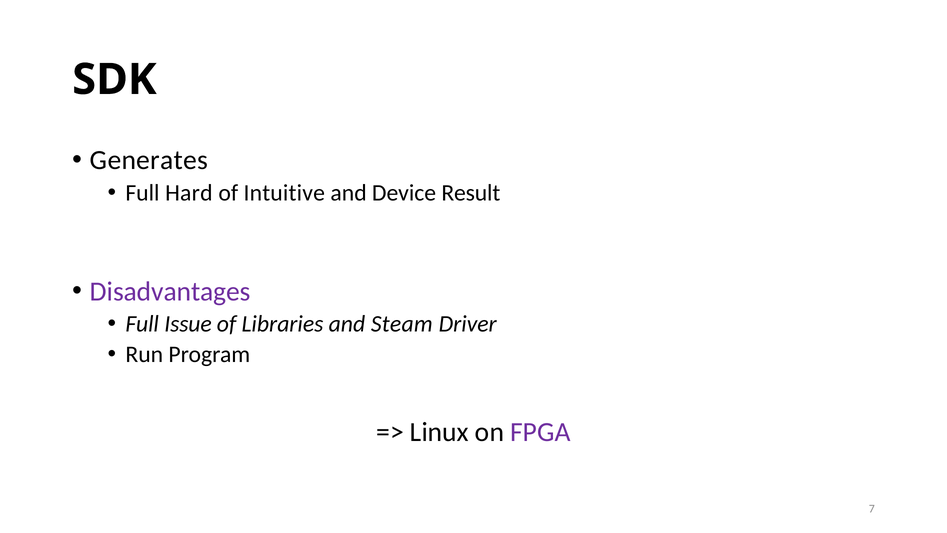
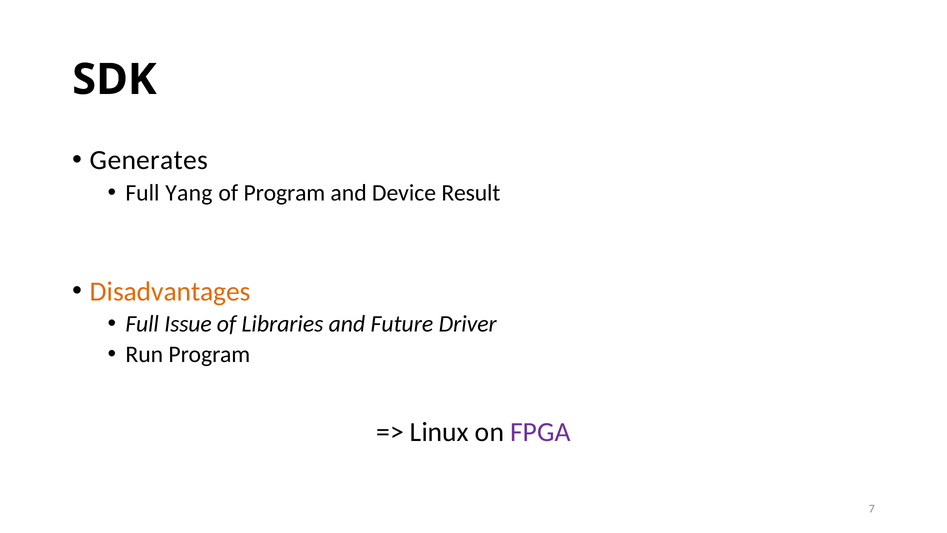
Hard: Hard -> Yang
of Intuitive: Intuitive -> Program
Disadvantages colour: purple -> orange
Steam: Steam -> Future
